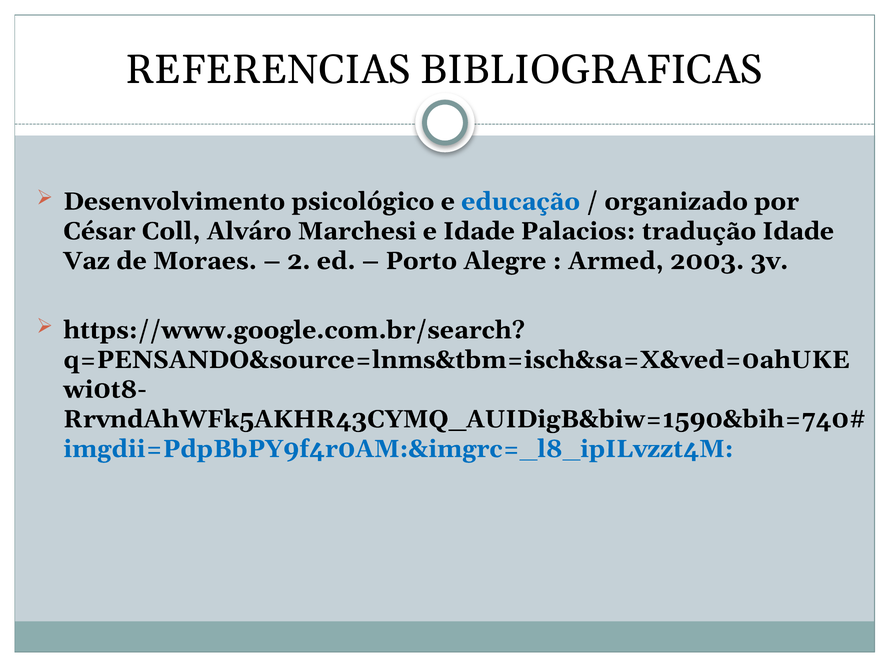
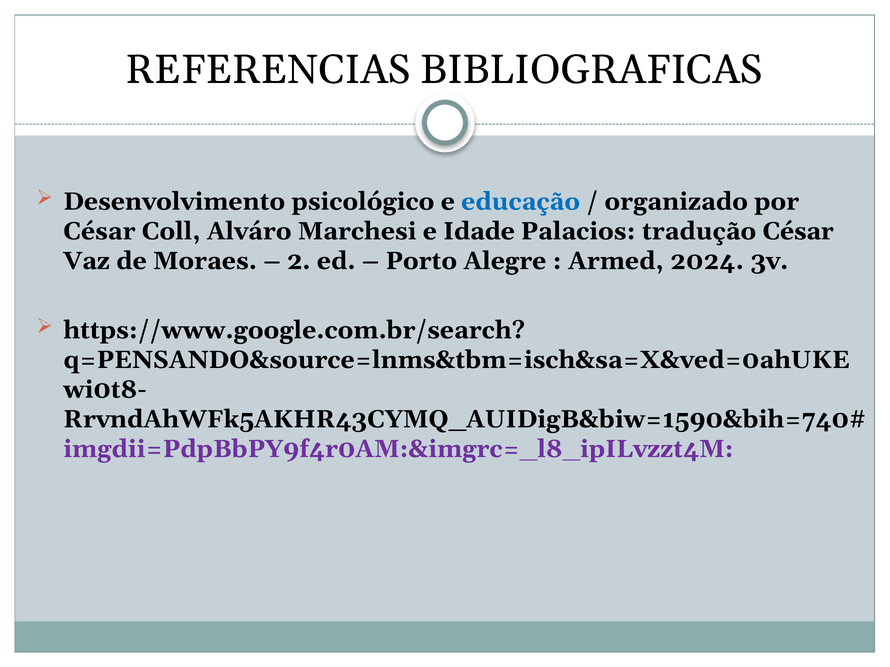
tradução Idade: Idade -> César
2003: 2003 -> 2024
imgdii=PdpBbPY9f4r0AM:&imgrc=_l8_ipILvzzt4M colour: blue -> purple
